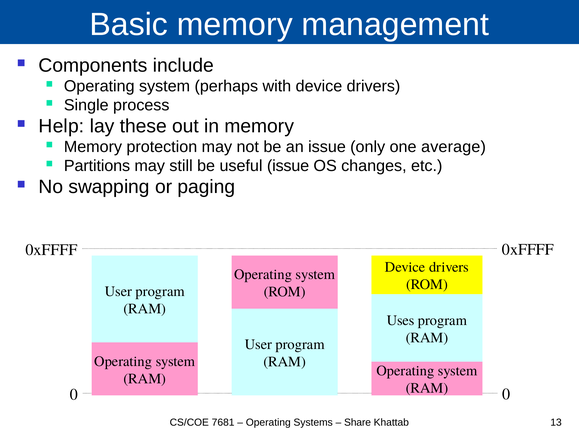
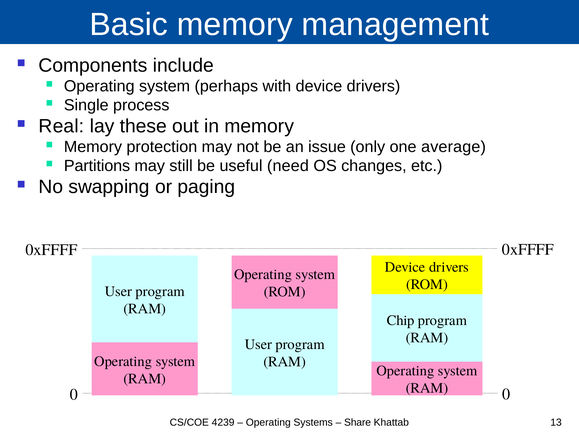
Help: Help -> Real
useful issue: issue -> need
Uses: Uses -> Chip
7681: 7681 -> 4239
